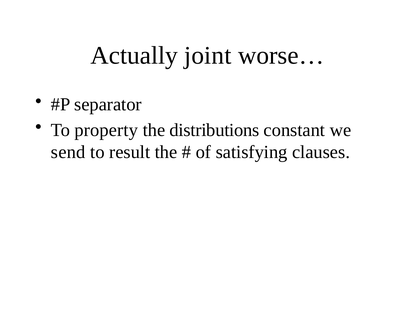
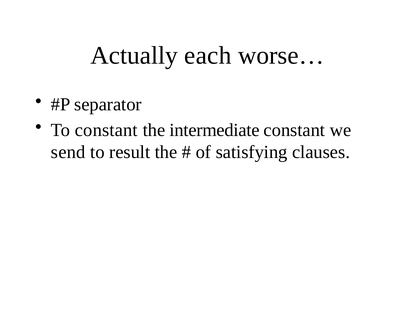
joint: joint -> each
To property: property -> constant
distributions: distributions -> intermediate
